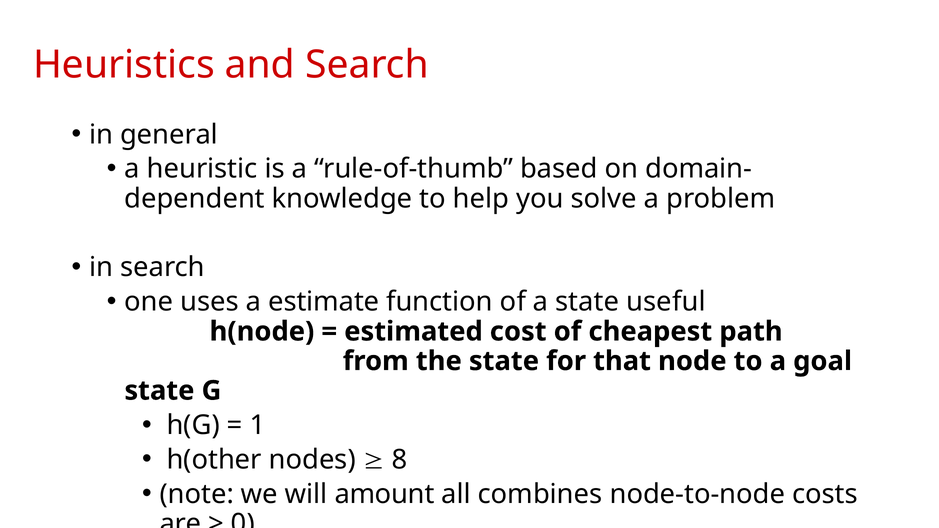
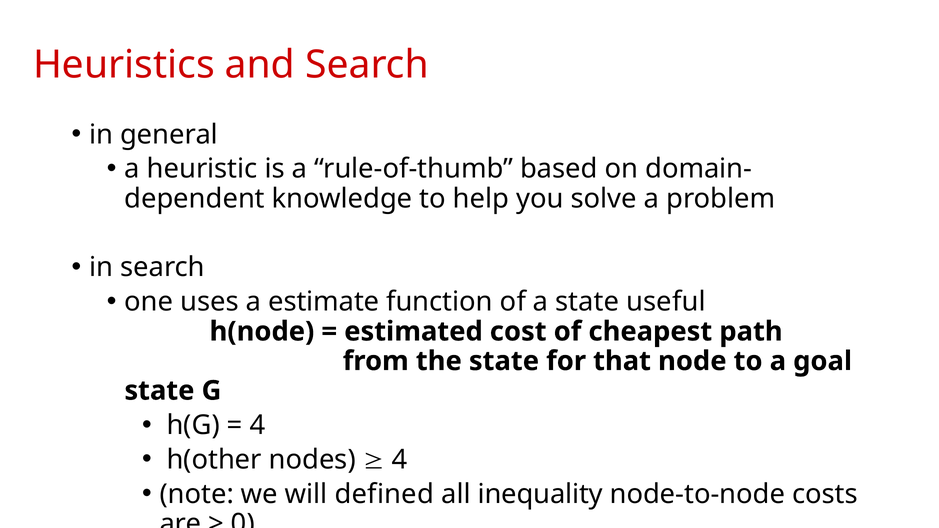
1 at (257, 425): 1 -> 4
8 at (399, 460): 8 -> 4
amount: amount -> defined
combines: combines -> inequality
